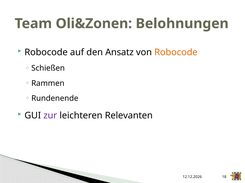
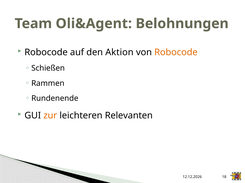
Oli&Zonen: Oli&Zonen -> Oli&Agent
Ansatz: Ansatz -> Aktion
zur colour: purple -> orange
